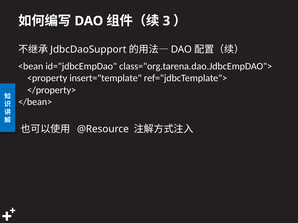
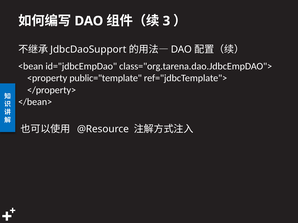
insert="template: insert="template -> public="template
